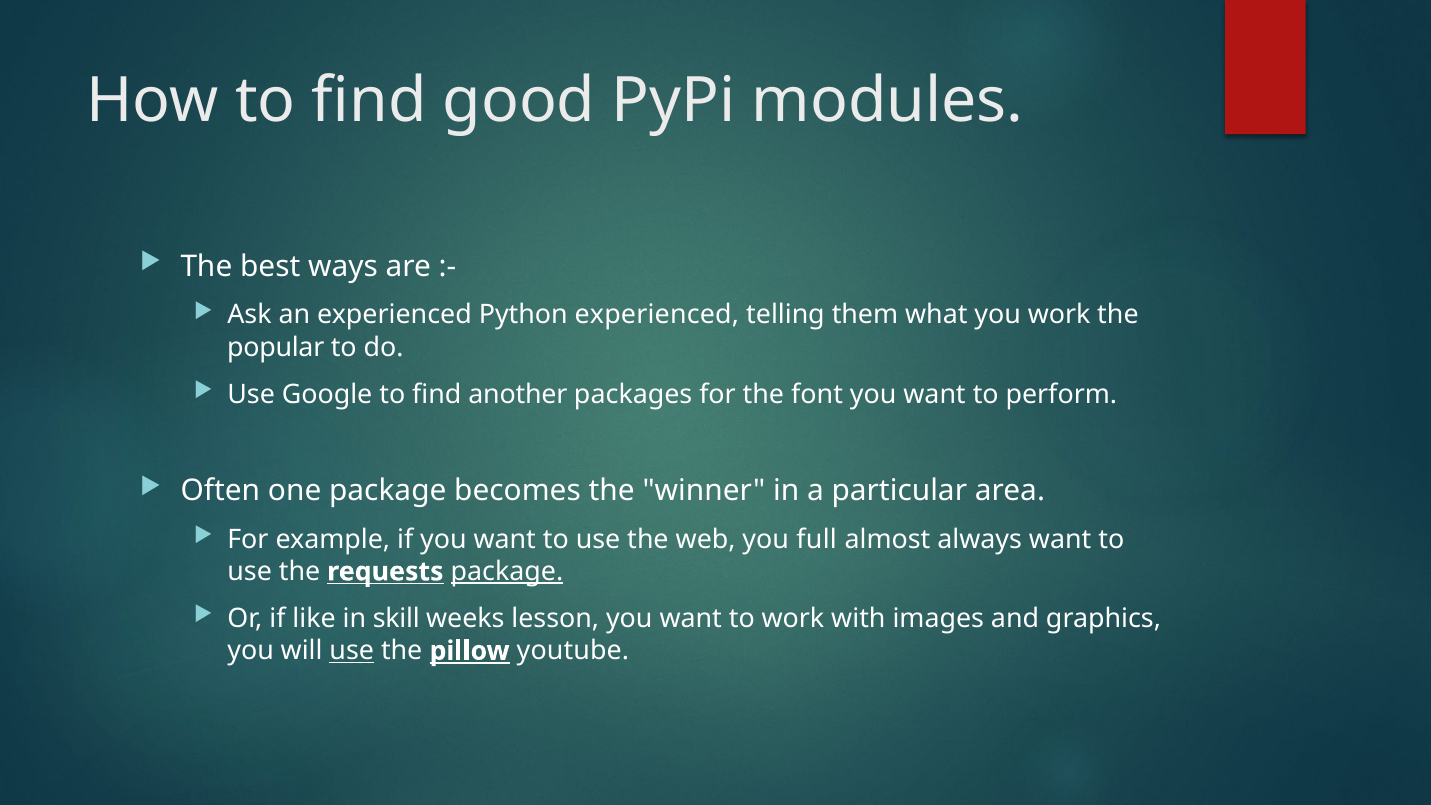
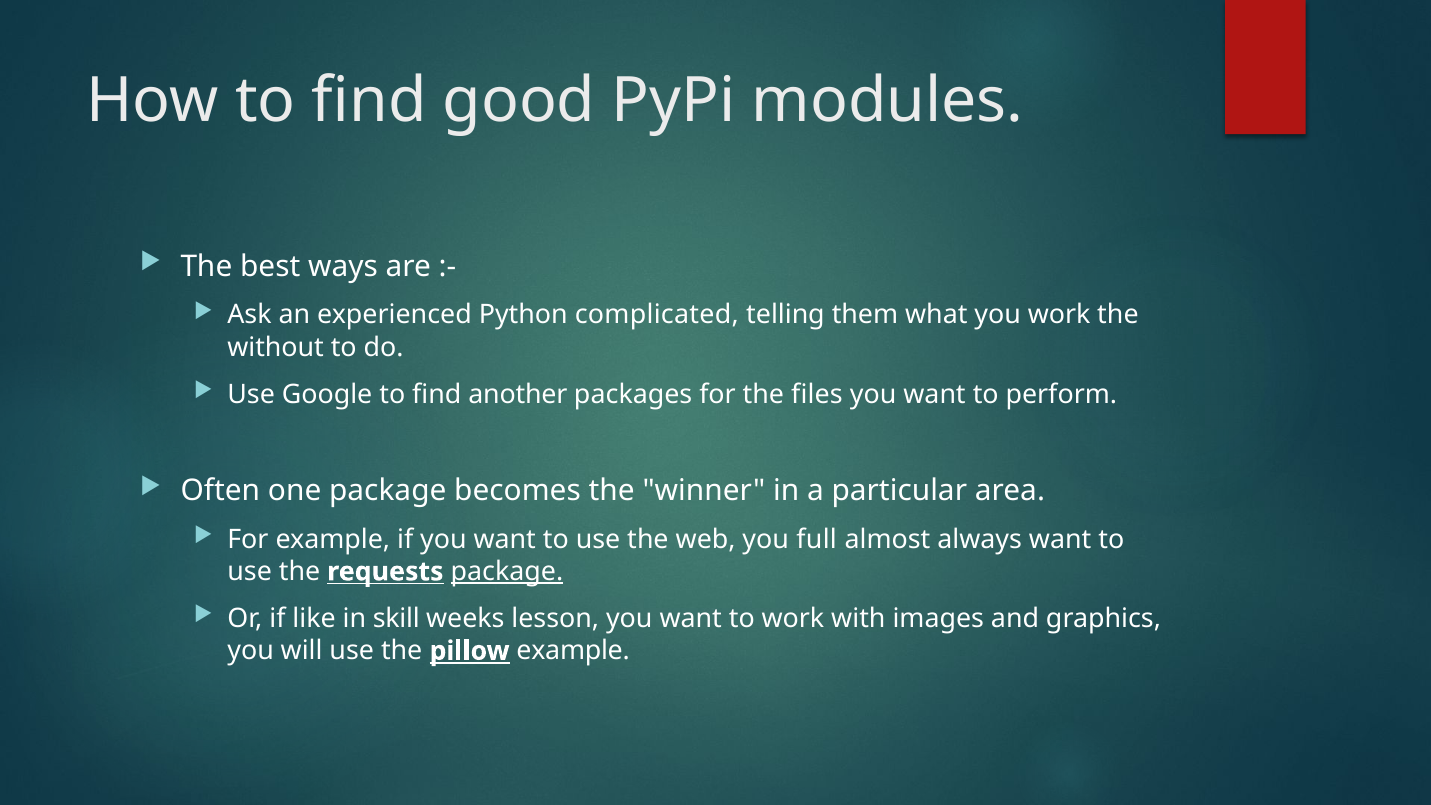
Python experienced: experienced -> complicated
popular: popular -> without
font: font -> files
use at (352, 651) underline: present -> none
pillow youtube: youtube -> example
